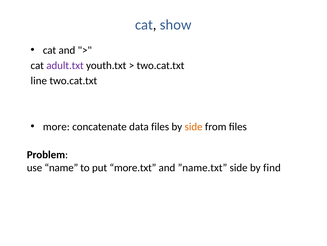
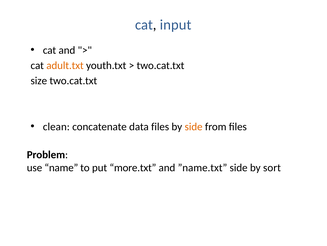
show: show -> input
adult.txt colour: purple -> orange
line: line -> size
more: more -> clean
find: find -> sort
